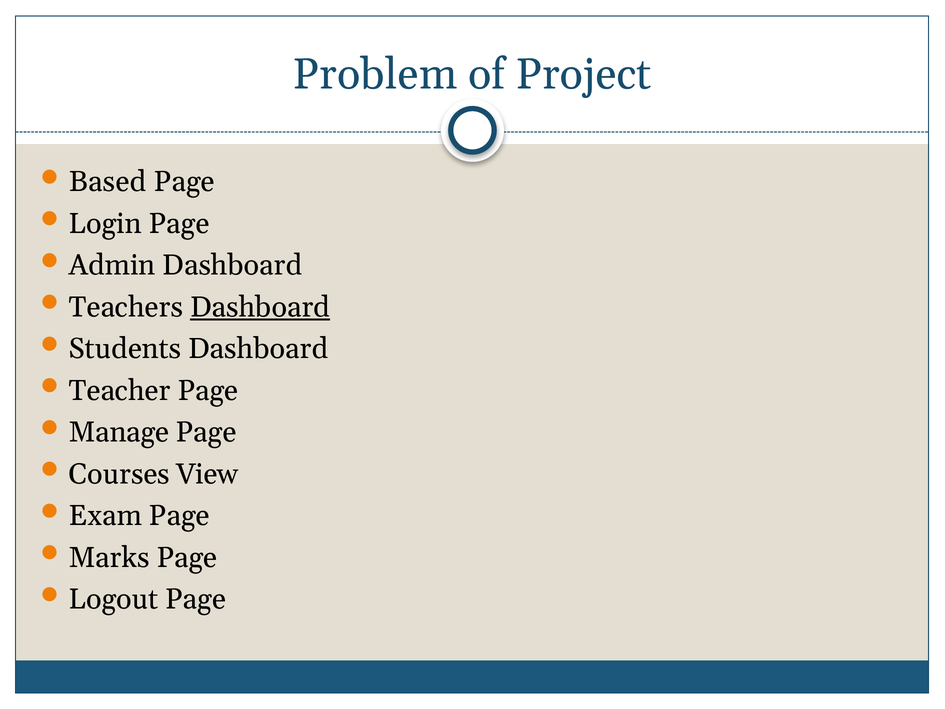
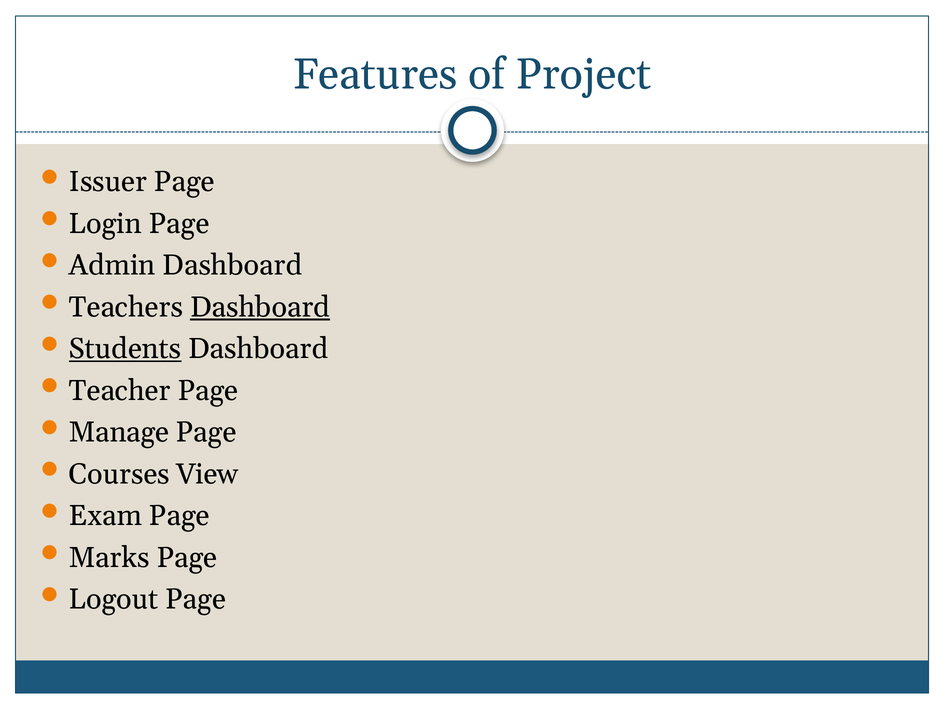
Problem: Problem -> Features
Based: Based -> Issuer
Students underline: none -> present
